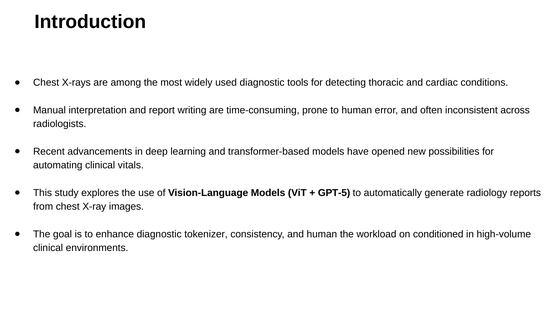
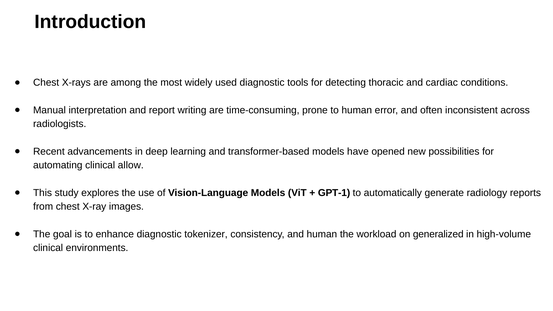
vitals: vitals -> allow
GPT-5: GPT-5 -> GPT-1
conditioned: conditioned -> generalized
